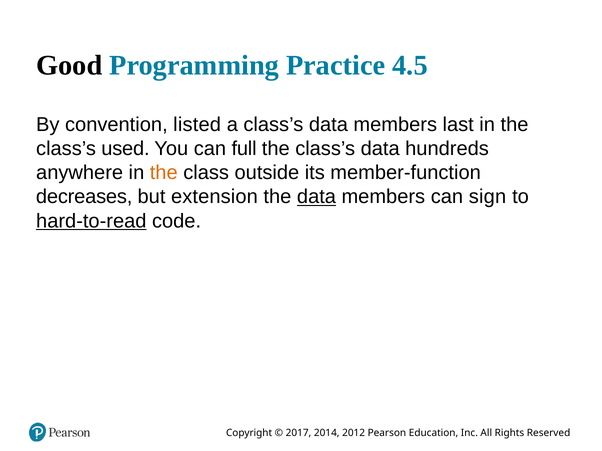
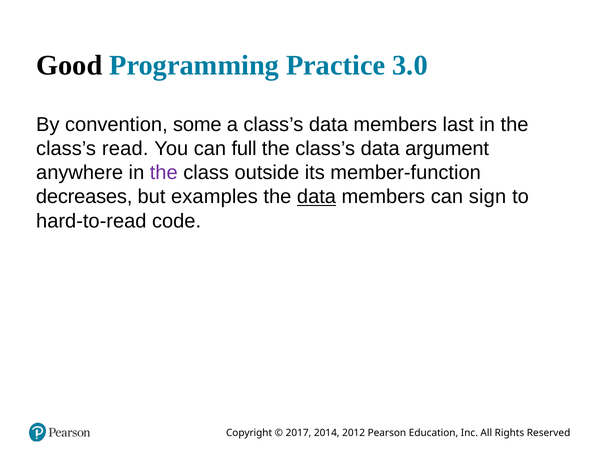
4.5: 4.5 -> 3.0
listed: listed -> some
used: used -> read
hundreds: hundreds -> argument
the at (164, 173) colour: orange -> purple
extension: extension -> examples
hard-to-read underline: present -> none
